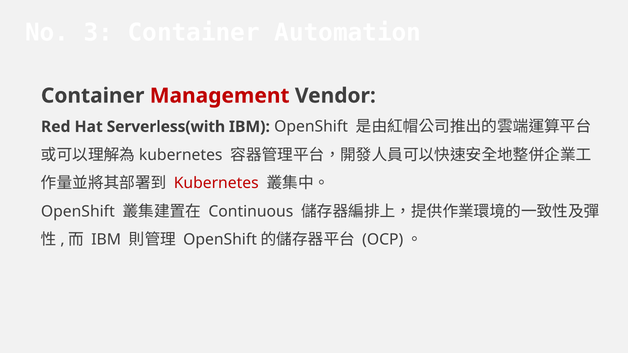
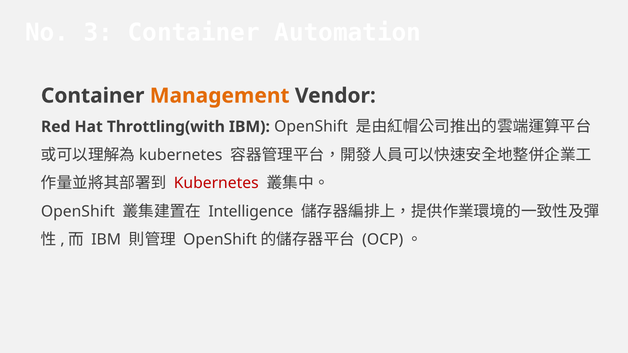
Management colour: red -> orange
Serverless(with: Serverless(with -> Throttling(with
Continuous: Continuous -> Intelligence
